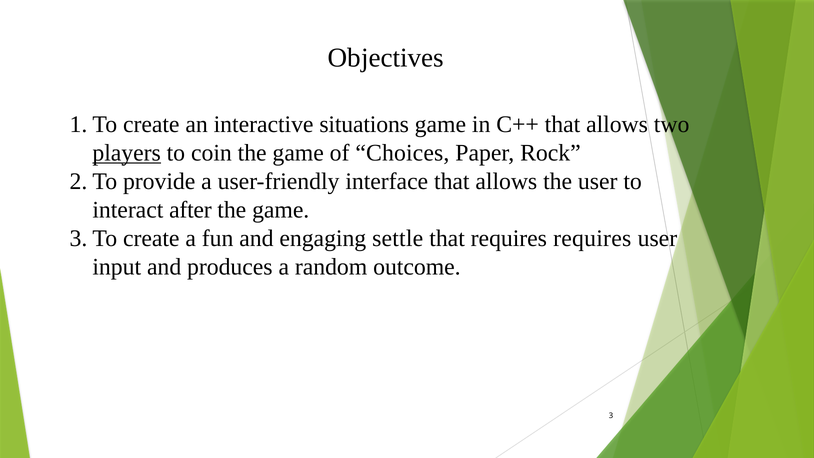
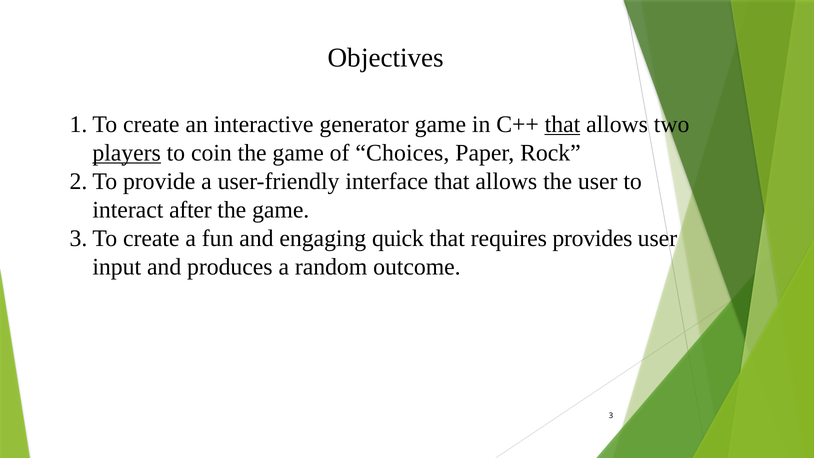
situations: situations -> generator
that at (562, 124) underline: none -> present
settle: settle -> quick
requires requires: requires -> provides
